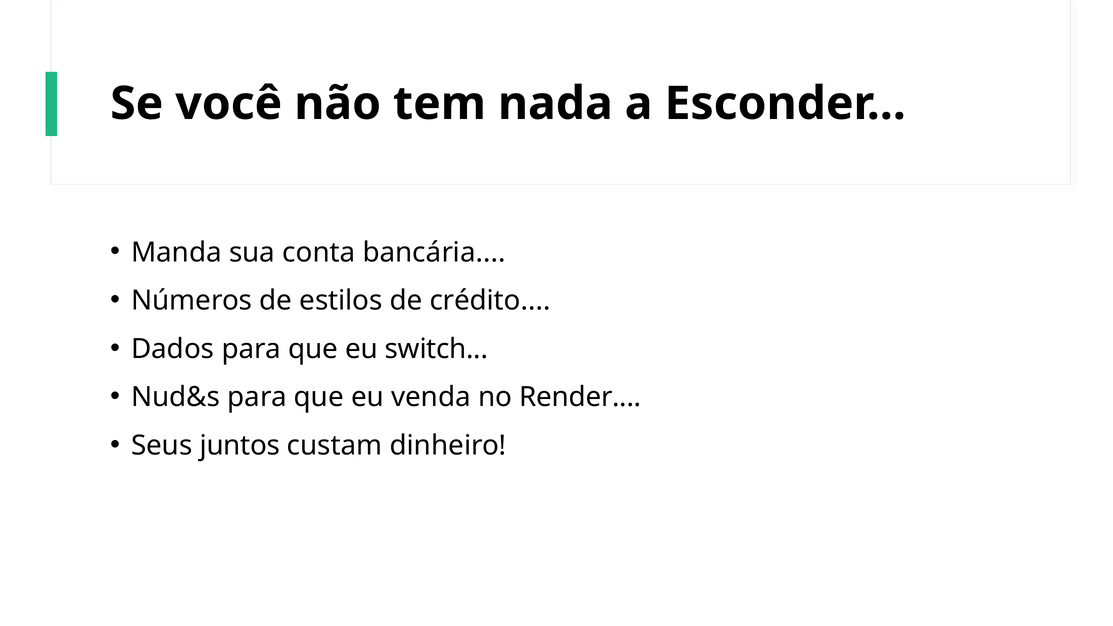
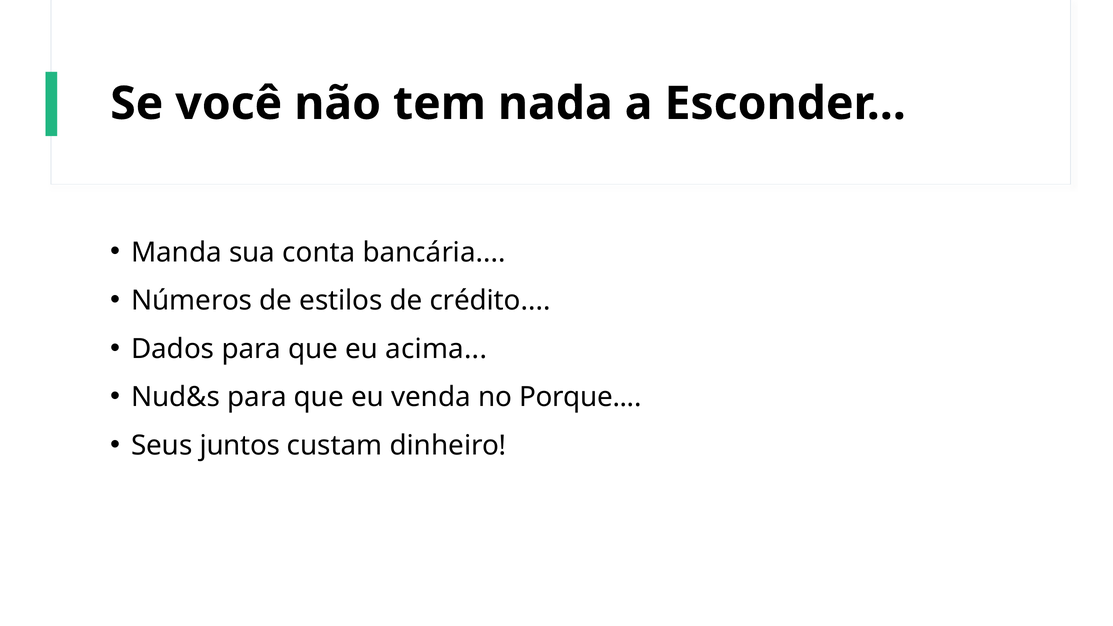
switch: switch -> acima
Render: Render -> Porque
